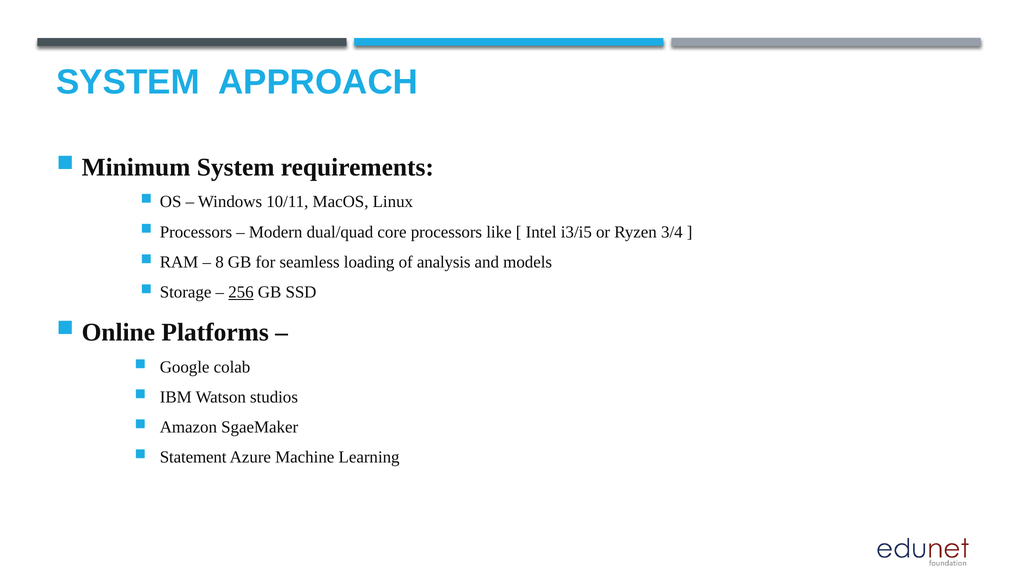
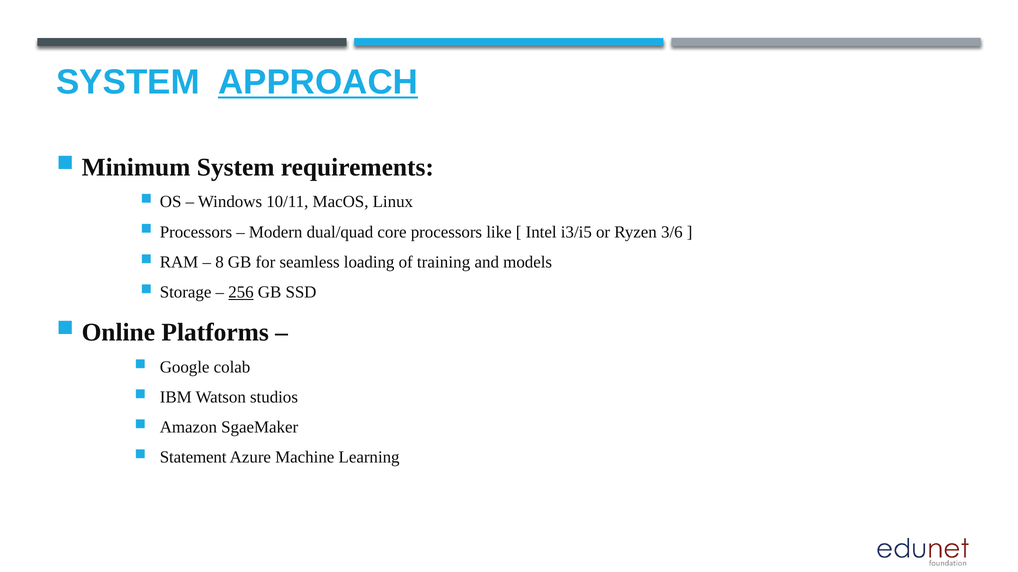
APPROACH underline: none -> present
3/4: 3/4 -> 3/6
analysis: analysis -> training
